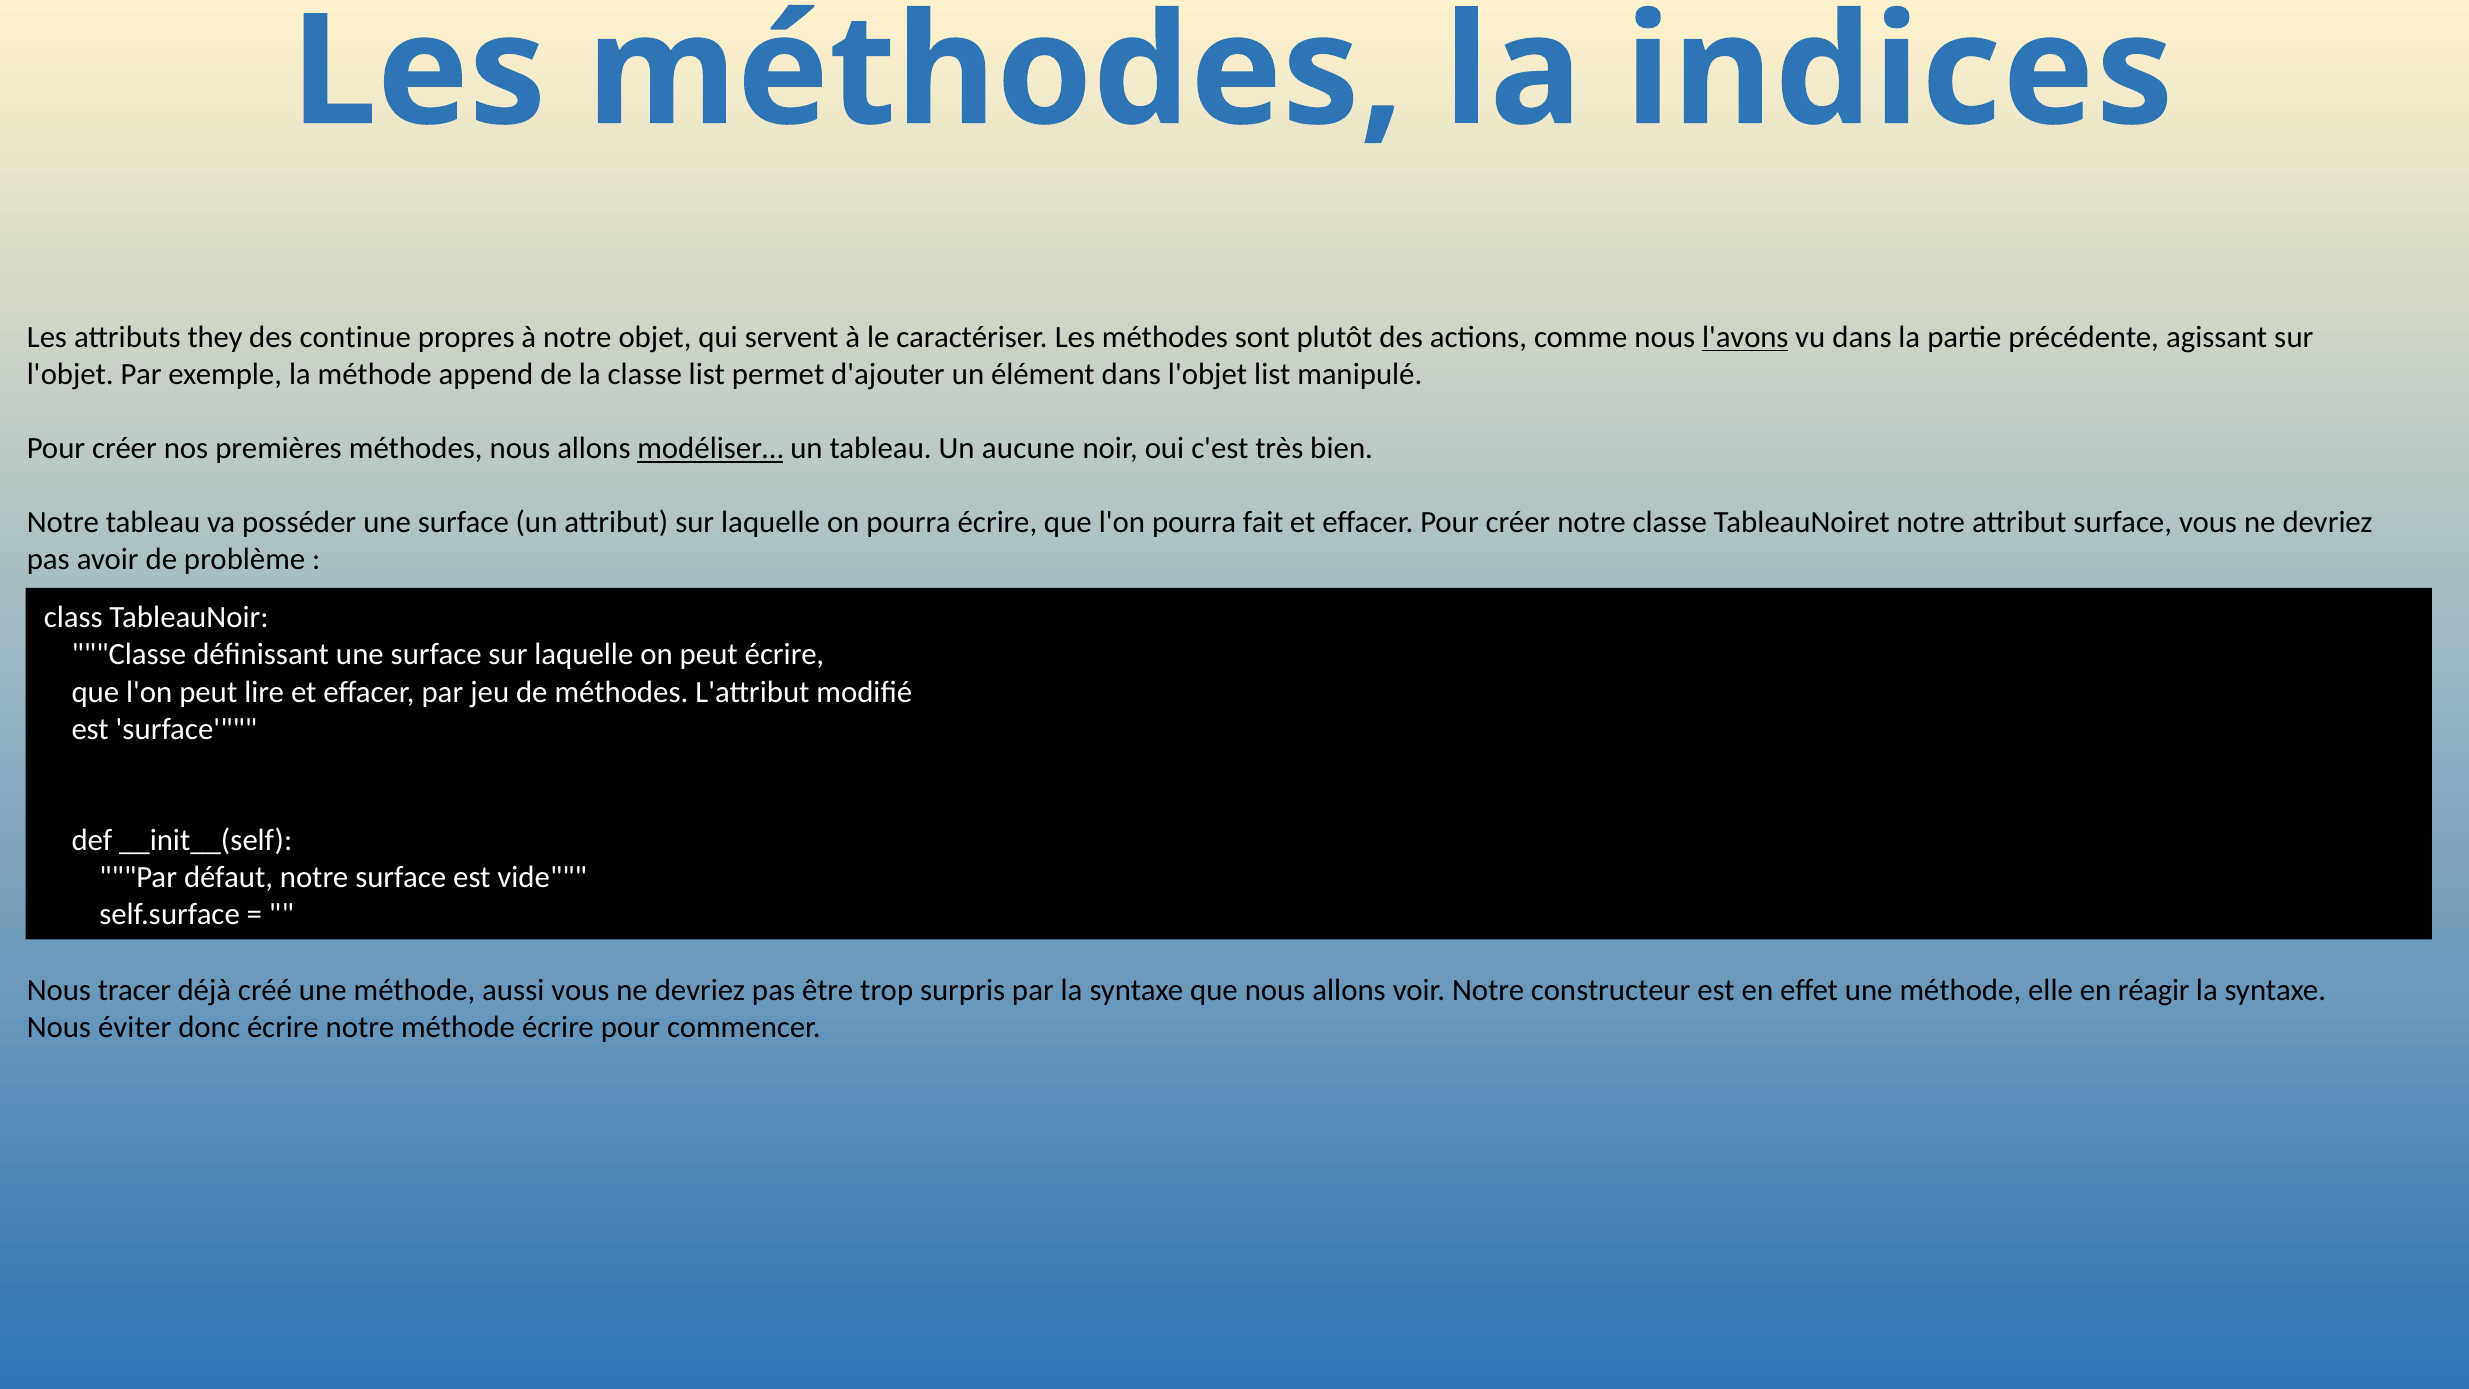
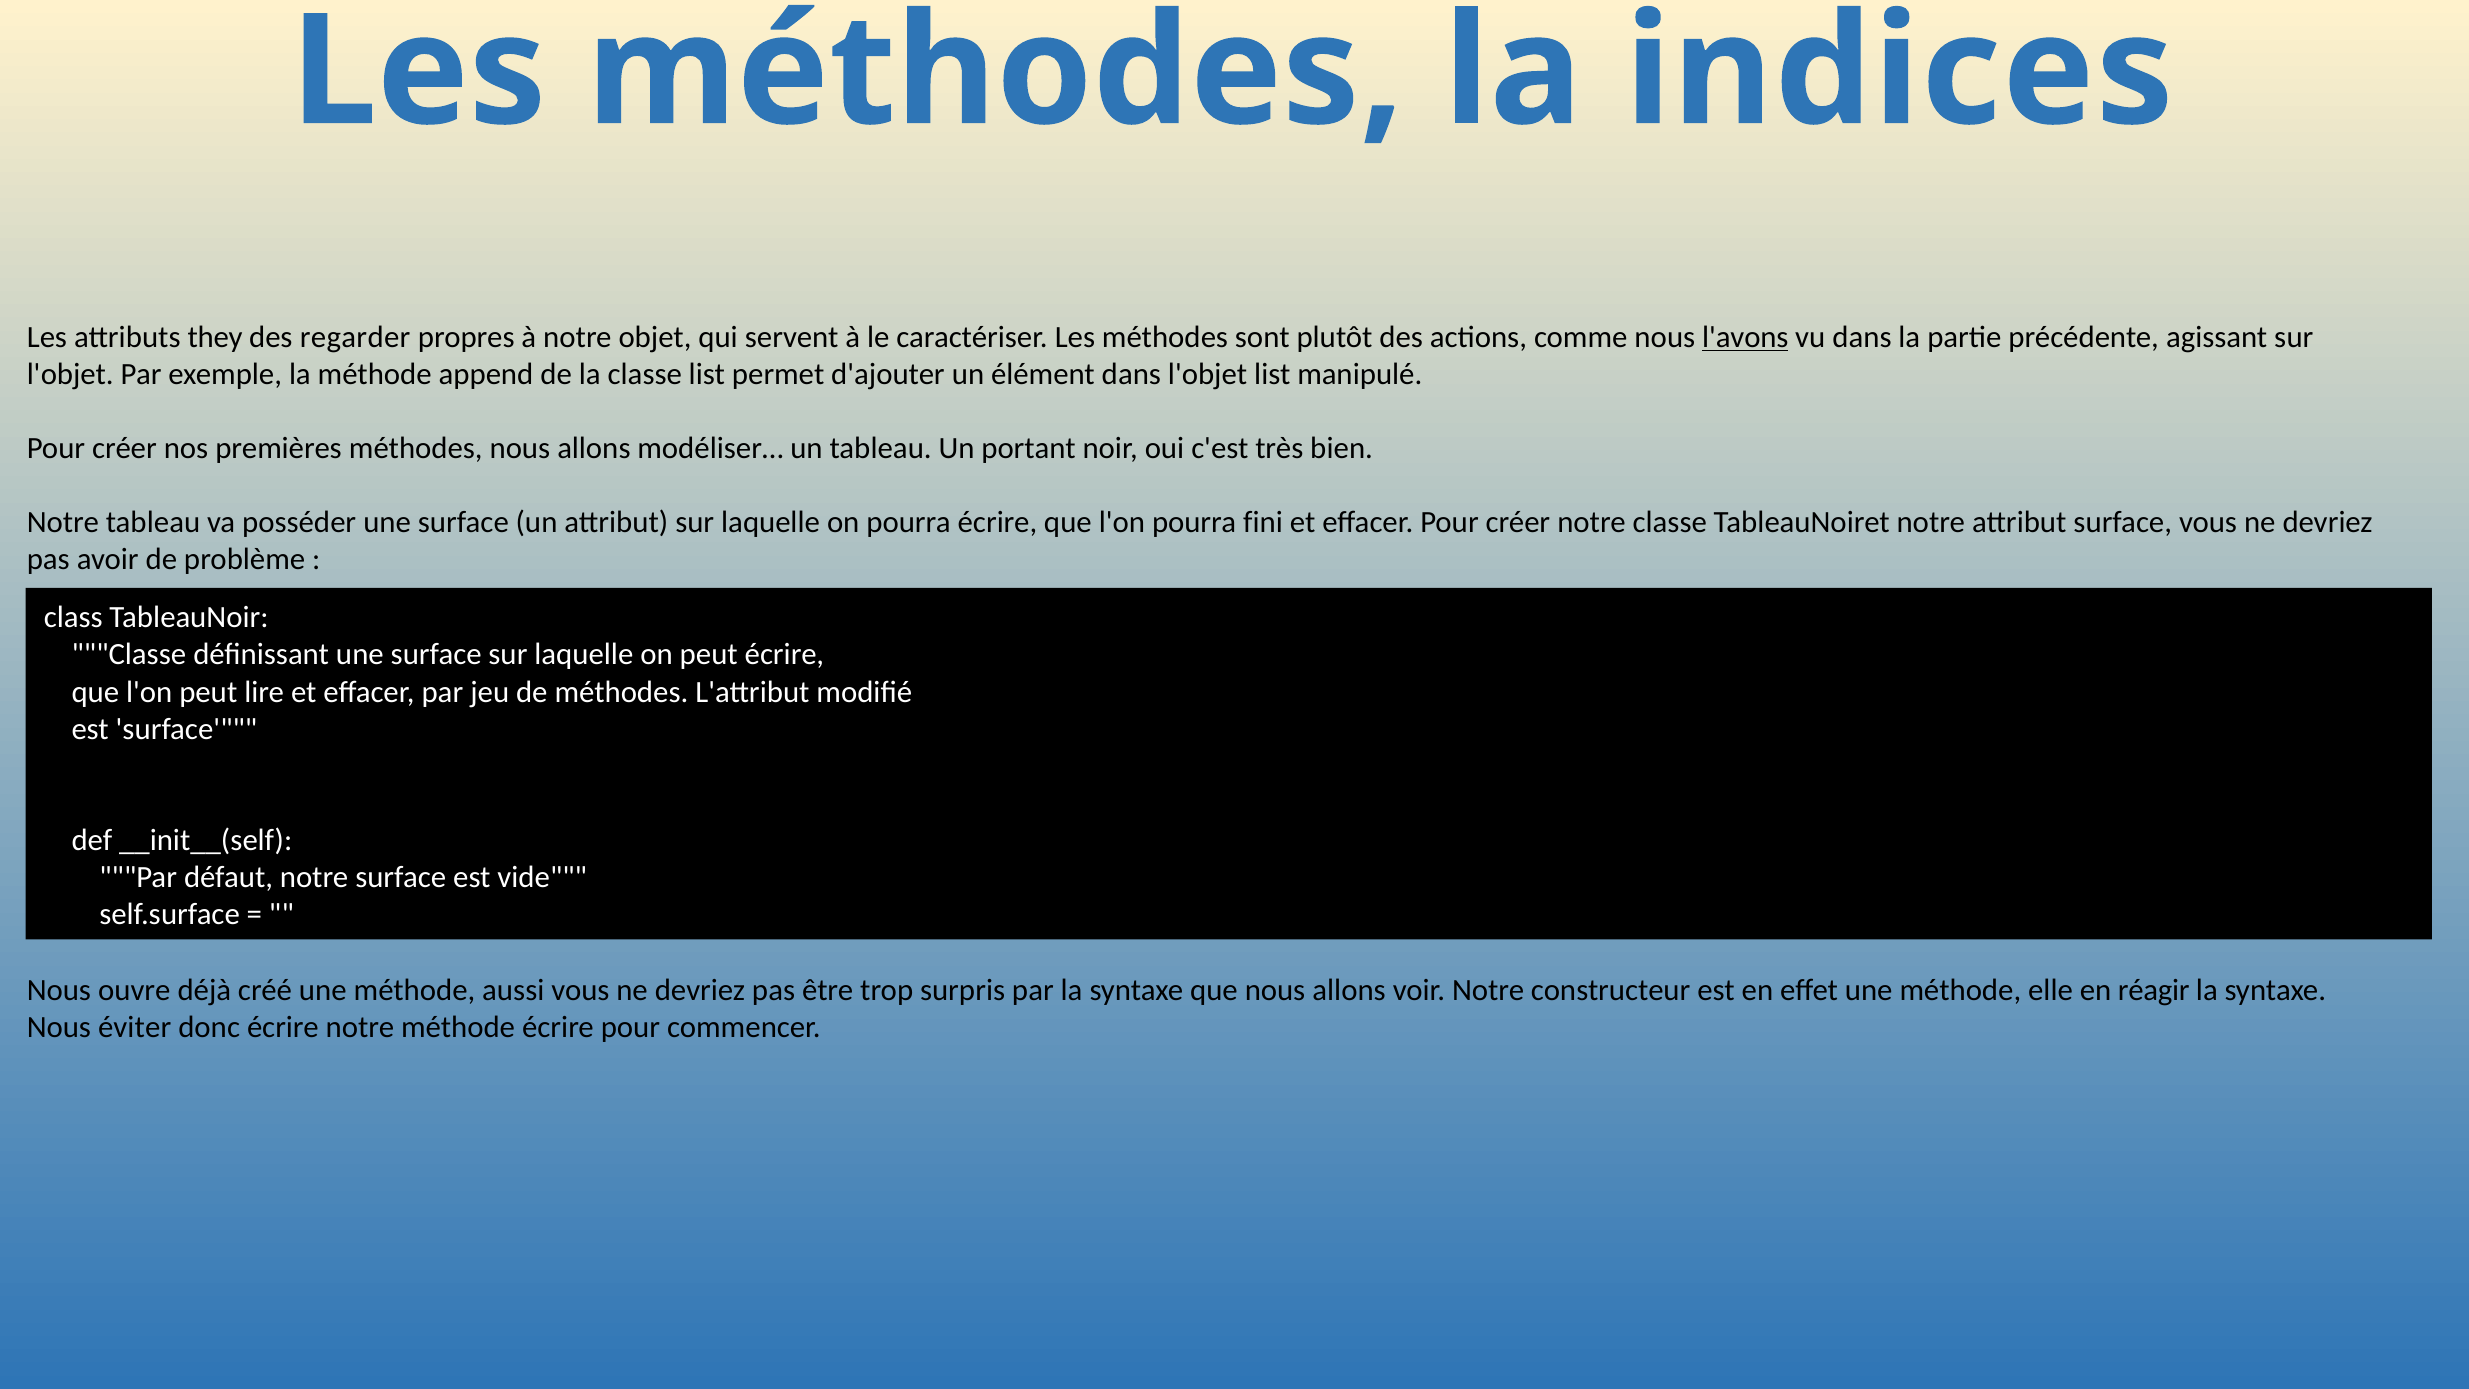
continue: continue -> regarder
modéliser… underline: present -> none
aucune: aucune -> portant
fait: fait -> fini
tracer: tracer -> ouvre
